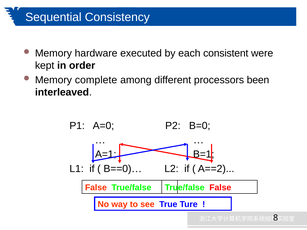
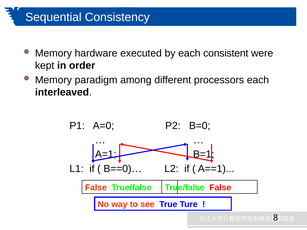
complete: complete -> paradigm
processors been: been -> each
A==2: A==2 -> A==1
